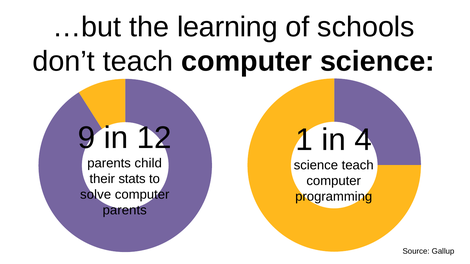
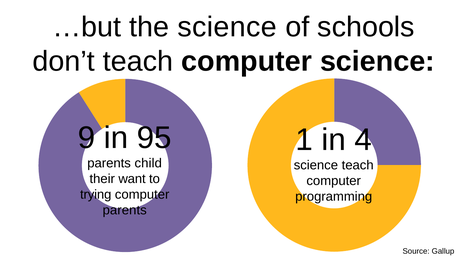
the learning: learning -> science
12: 12 -> 95
stats: stats -> want
solve: solve -> trying
